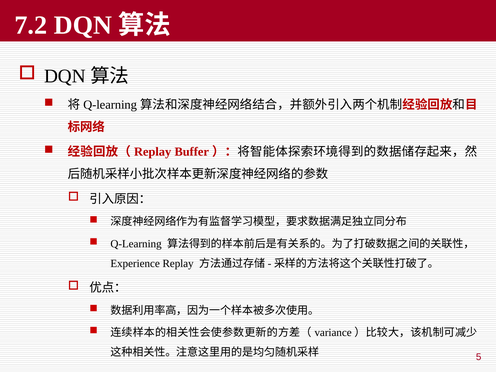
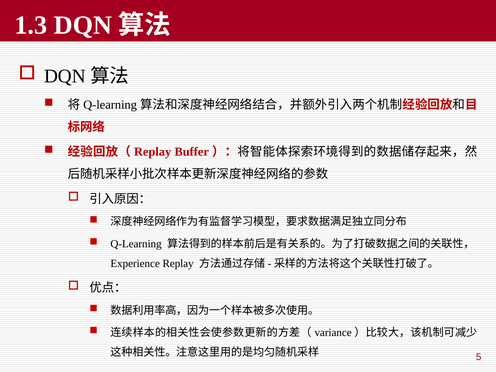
7.2: 7.2 -> 1.3
